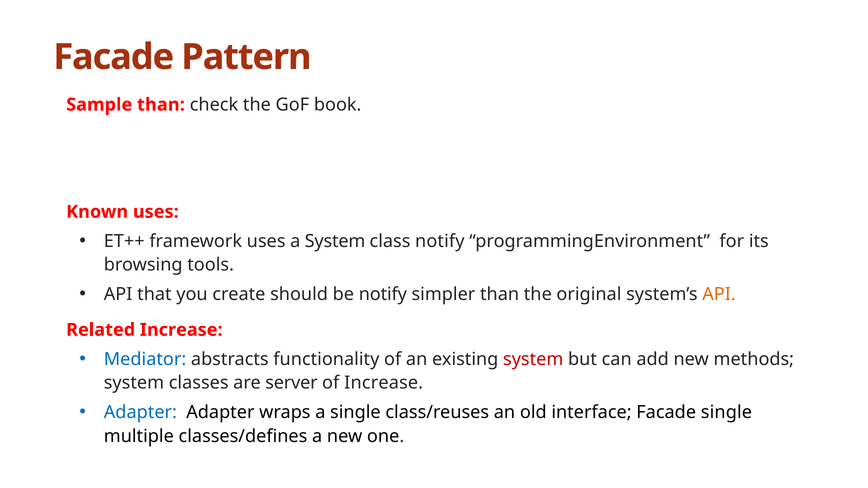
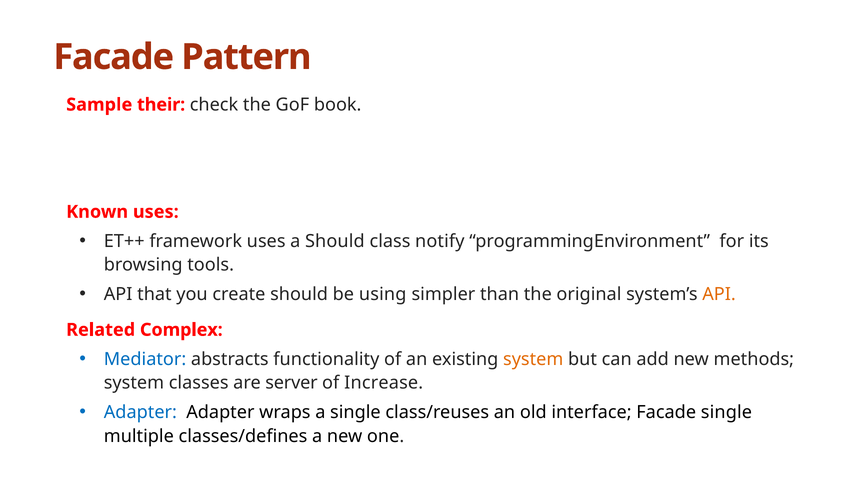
Sample than: than -> their
a System: System -> Should
be notify: notify -> using
Related Increase: Increase -> Complex
system at (533, 359) colour: red -> orange
